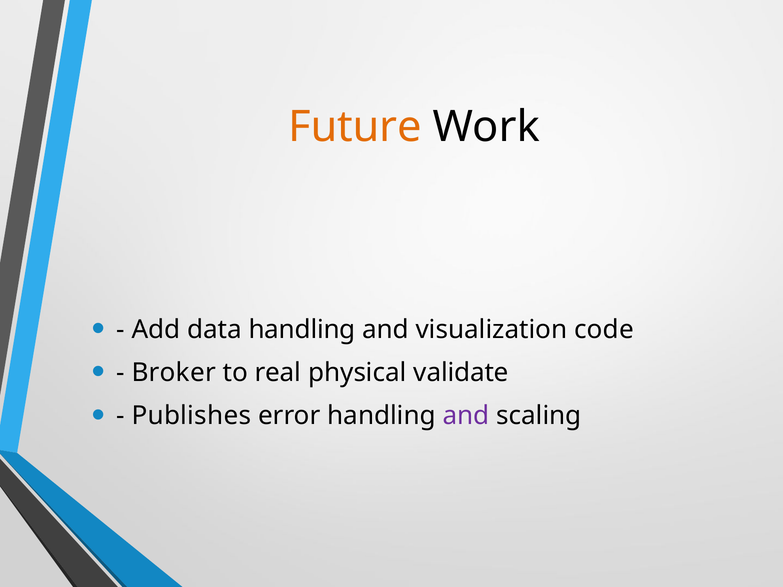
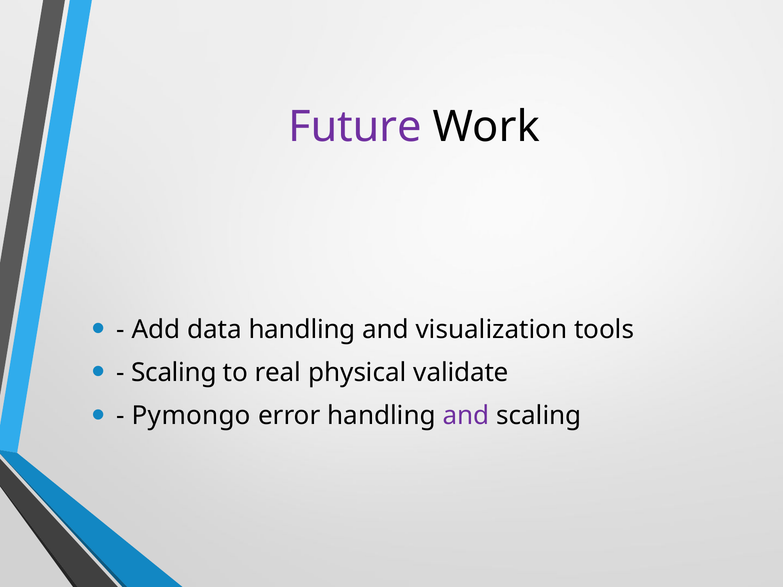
Future colour: orange -> purple
code: code -> tools
Broker at (174, 373): Broker -> Scaling
Publishes: Publishes -> Pymongo
